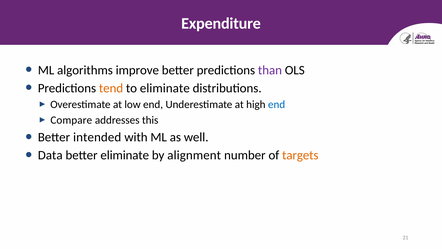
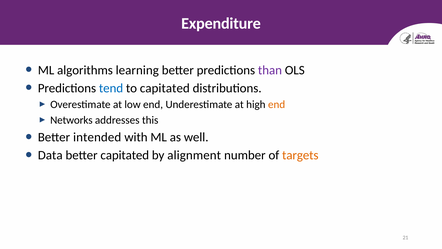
improve: improve -> learning
tend colour: orange -> blue
to eliminate: eliminate -> capitated
end at (277, 104) colour: blue -> orange
Compare: Compare -> Networks
better eliminate: eliminate -> capitated
